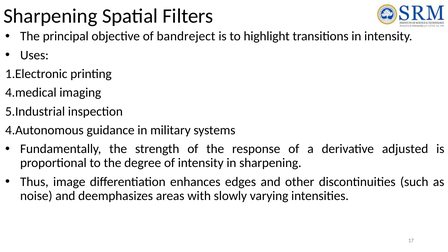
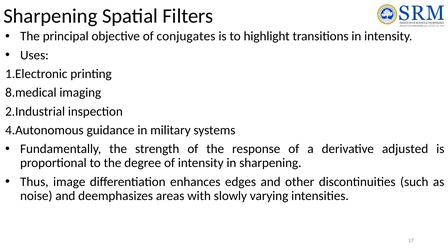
bandreject: bandreject -> conjugates
4.medical: 4.medical -> 8.medical
5.Industrial: 5.Industrial -> 2.Industrial
